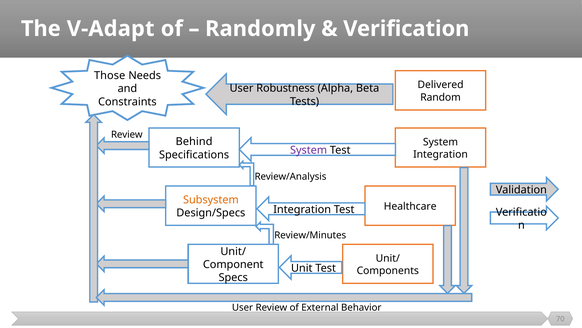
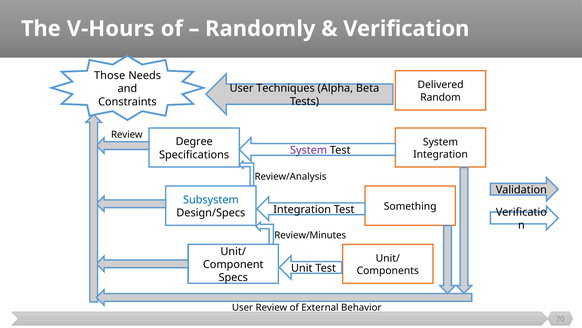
V-Adapt: V-Adapt -> V-Hours
Robustness: Robustness -> Techniques
Behind: Behind -> Degree
Subsystem colour: orange -> blue
Healthcare: Healthcare -> Something
